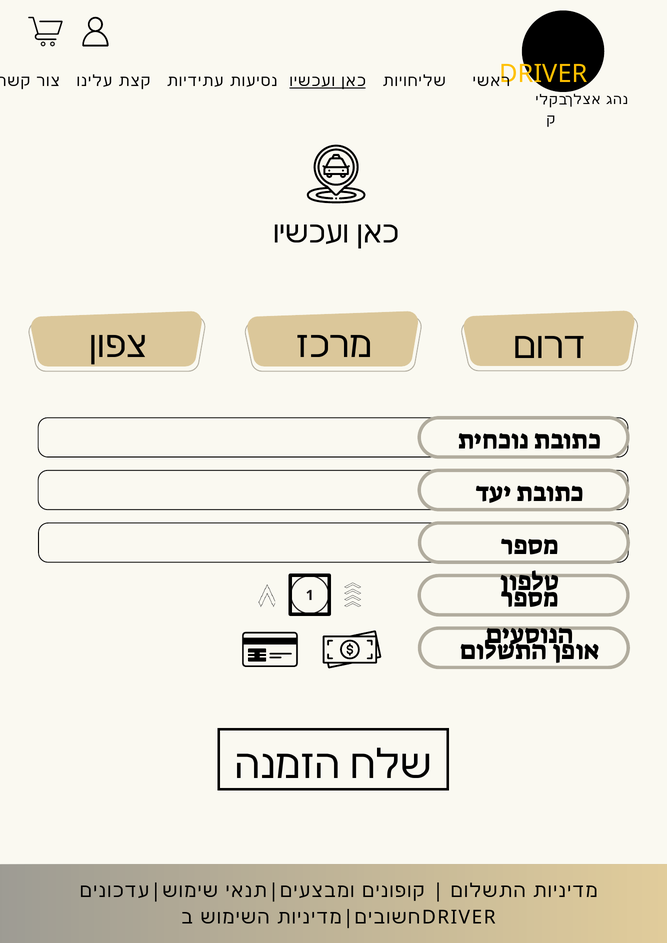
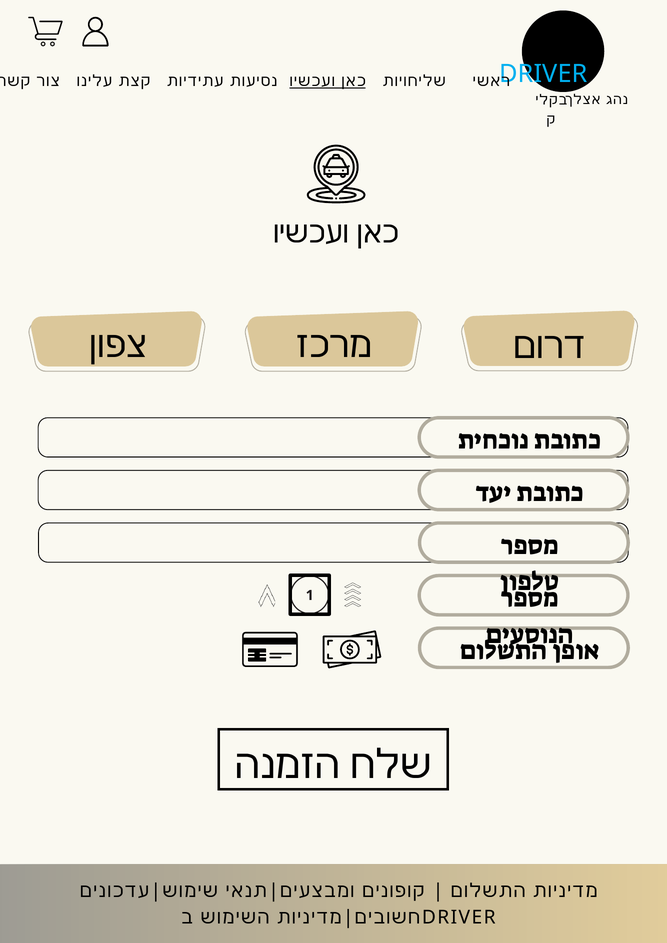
DRIVER colour: yellow -> light blue
